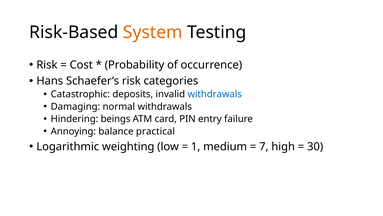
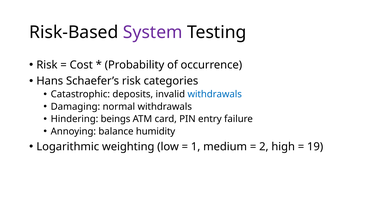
System colour: orange -> purple
practical: practical -> humidity
7: 7 -> 2
30: 30 -> 19
